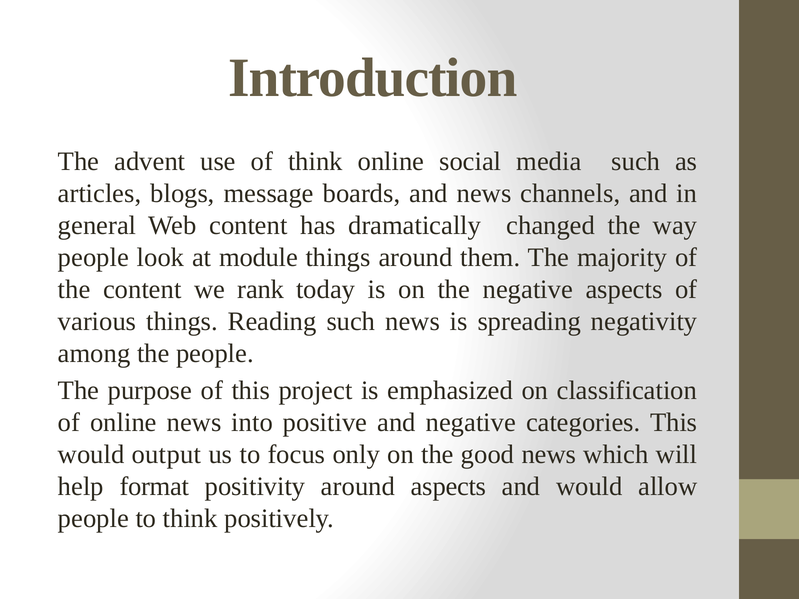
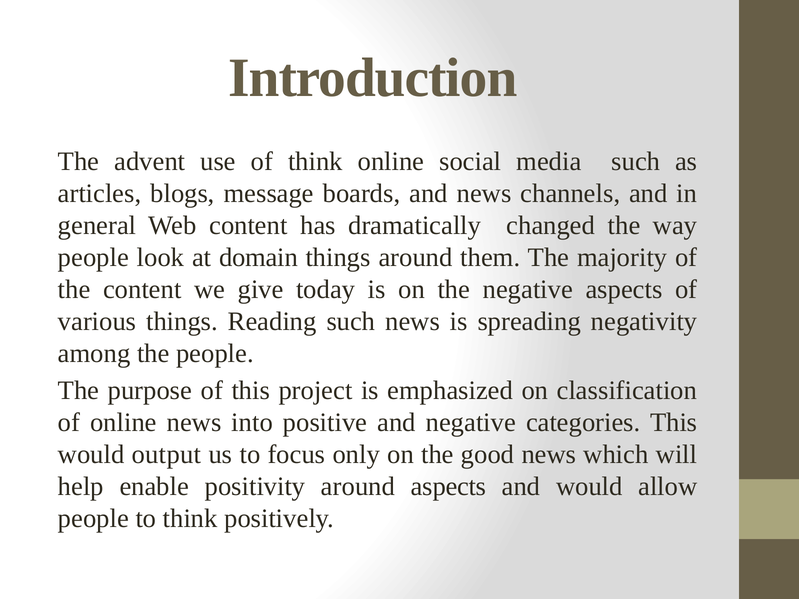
module: module -> domain
rank: rank -> give
format: format -> enable
